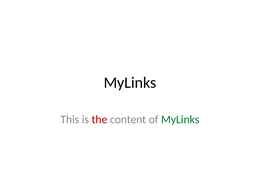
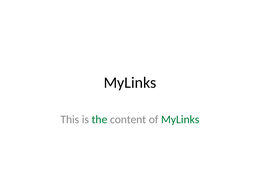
the colour: red -> green
